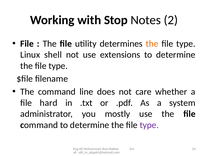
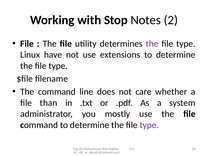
the at (152, 44) colour: orange -> purple
shell: shell -> have
hard: hard -> than
